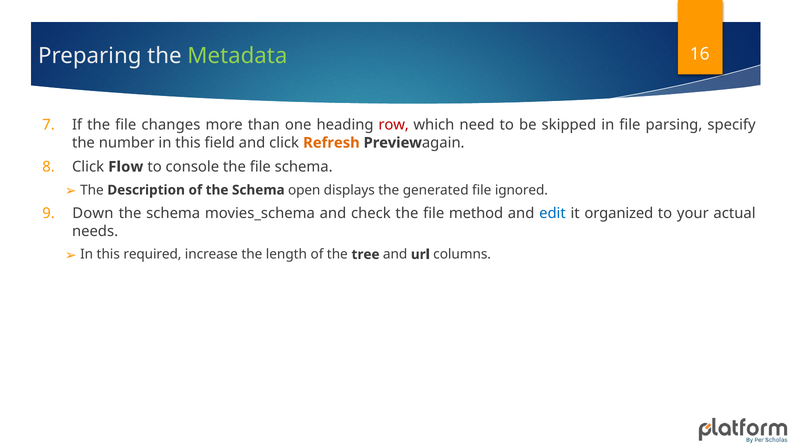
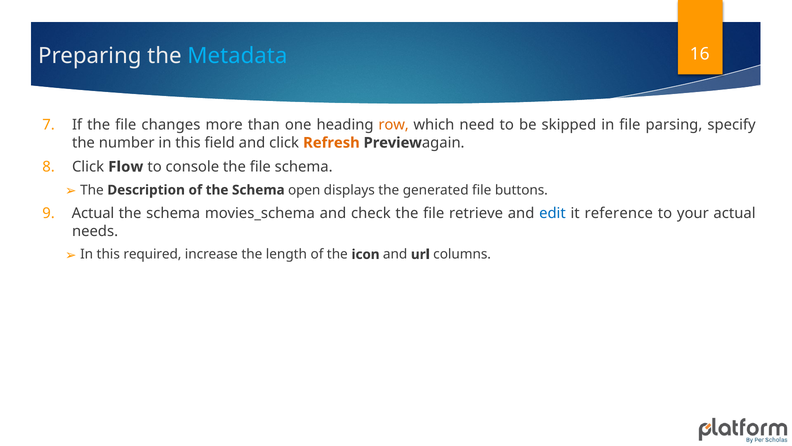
Metadata colour: light green -> light blue
row colour: red -> orange
ignored: ignored -> buttons
Down at (93, 213): Down -> Actual
method: method -> retrieve
organized: organized -> reference
tree: tree -> icon
